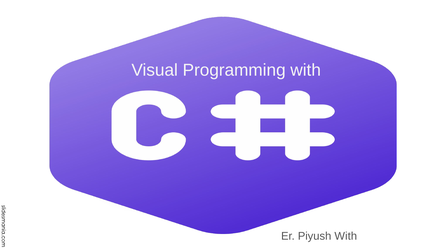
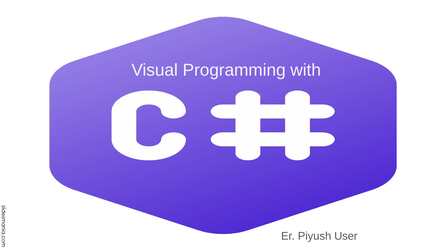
Piyush With: With -> User
